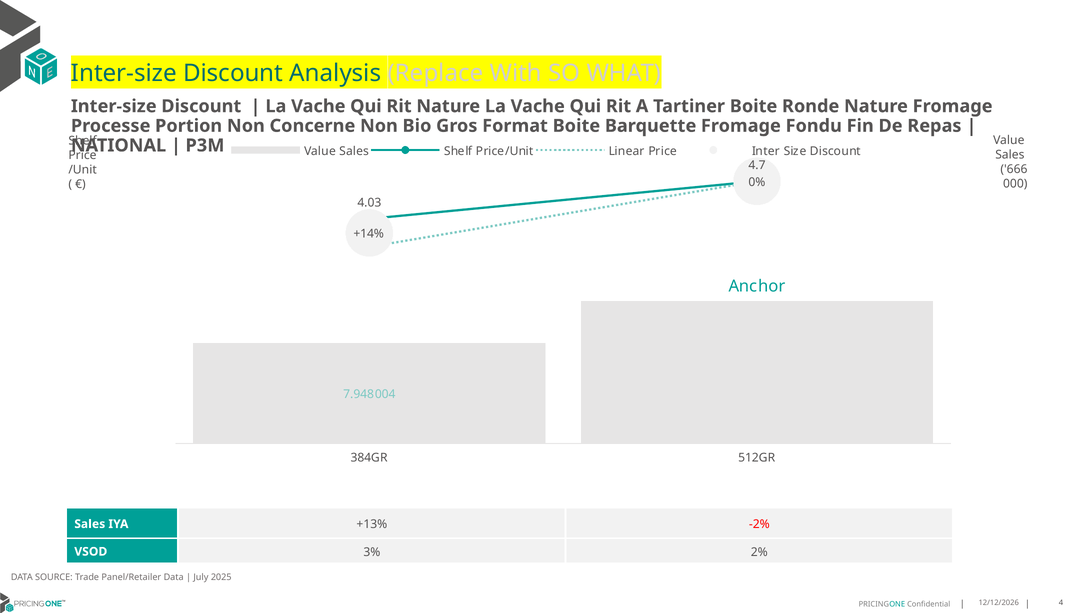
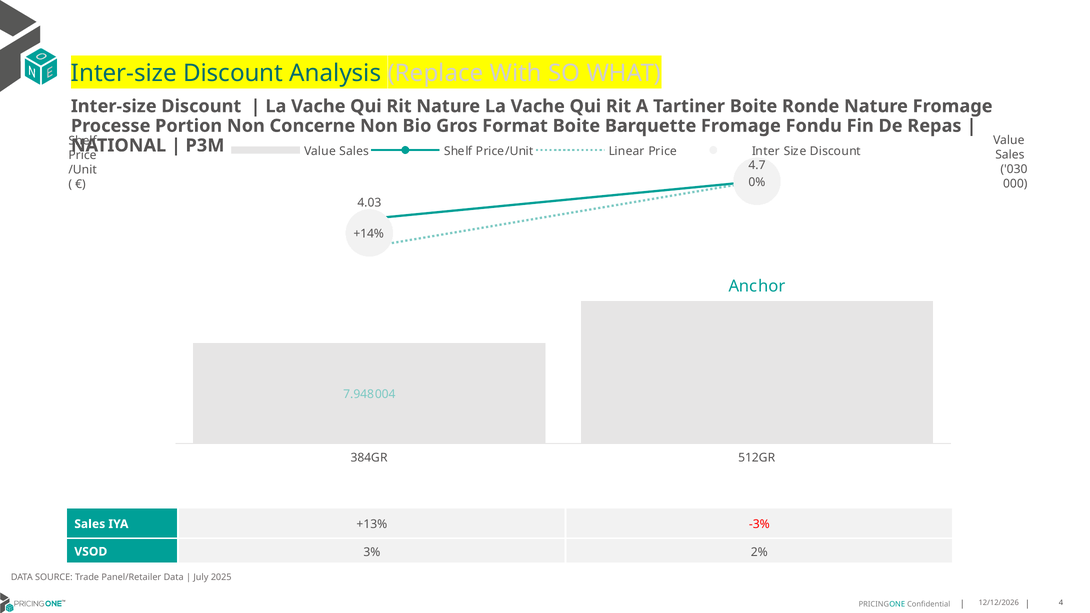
666: 666 -> 030
-2%: -2% -> -3%
